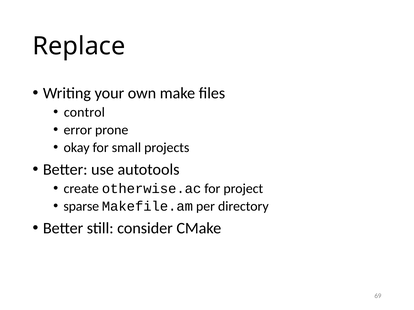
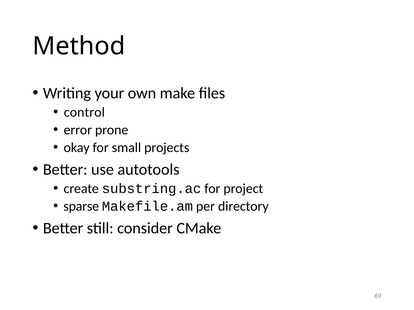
Replace: Replace -> Method
otherwise.ac: otherwise.ac -> substring.ac
